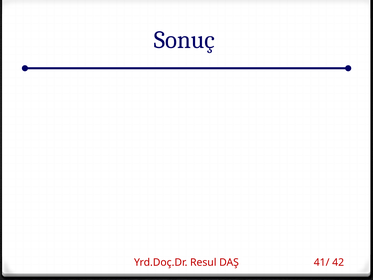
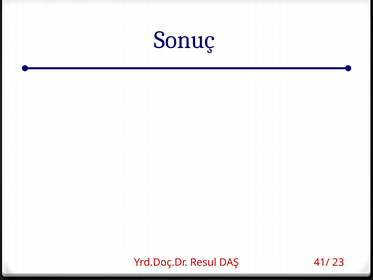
42: 42 -> 23
